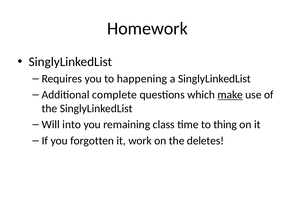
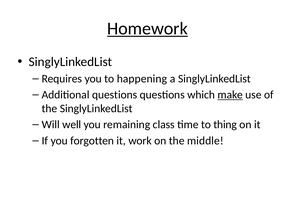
Homework underline: none -> present
Additional complete: complete -> questions
into: into -> well
deletes: deletes -> middle
